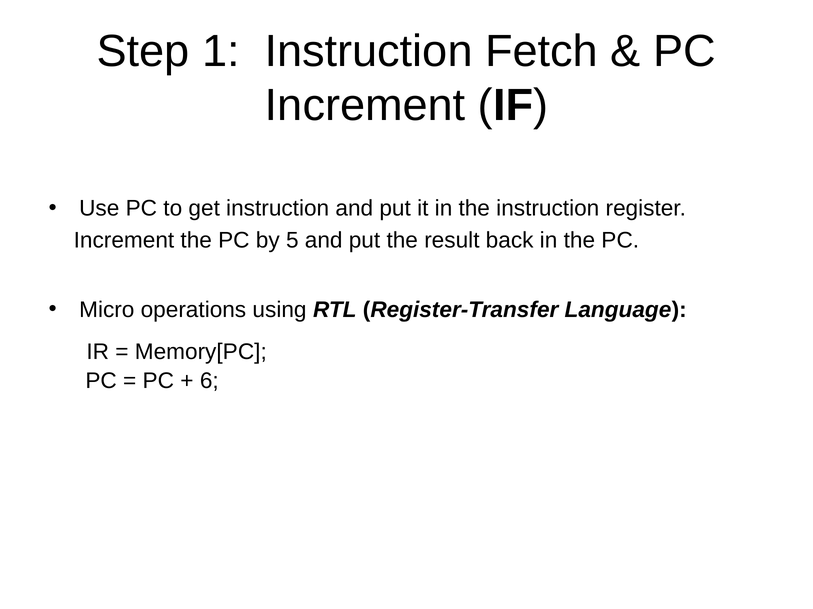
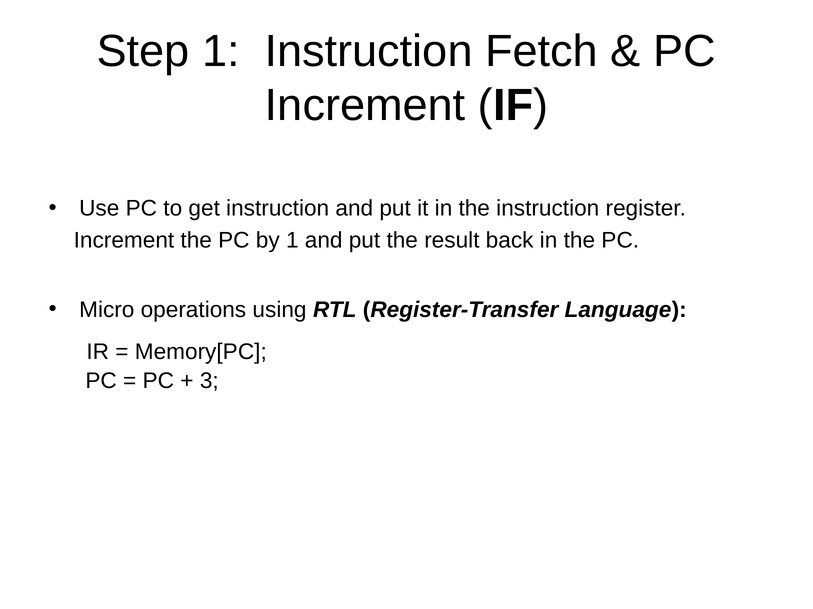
by 5: 5 -> 1
6: 6 -> 3
